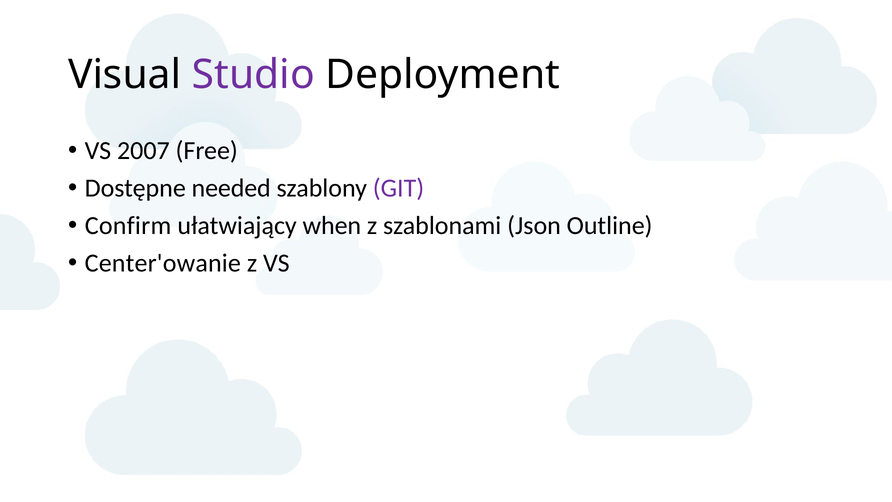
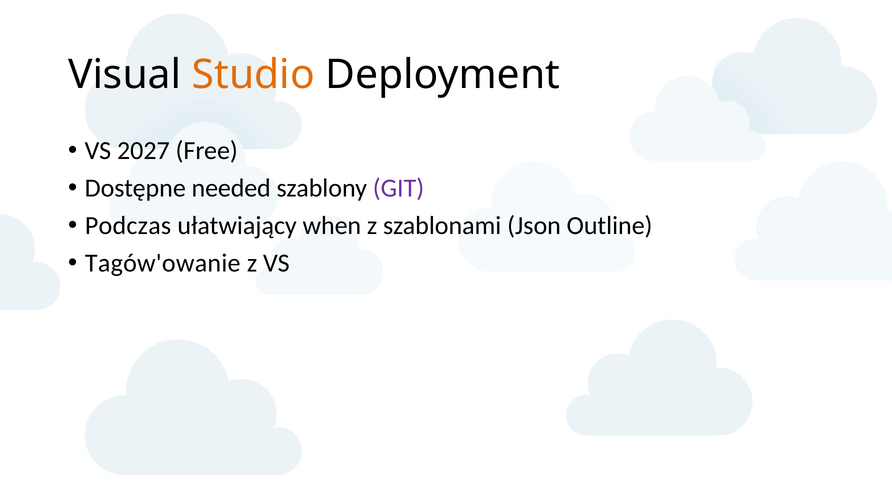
Studio colour: purple -> orange
2007: 2007 -> 2027
Confirm: Confirm -> Podczas
Center'owanie: Center'owanie -> Tagów'owanie
